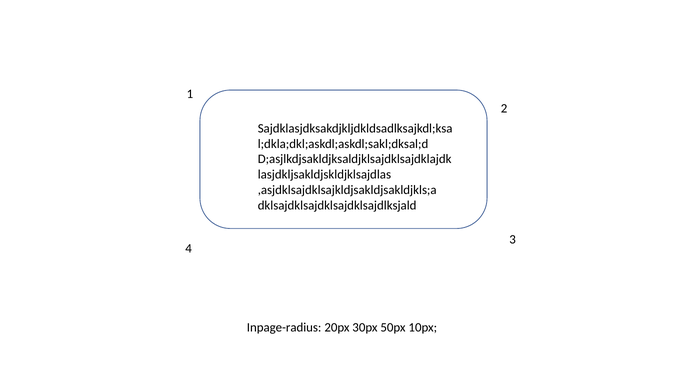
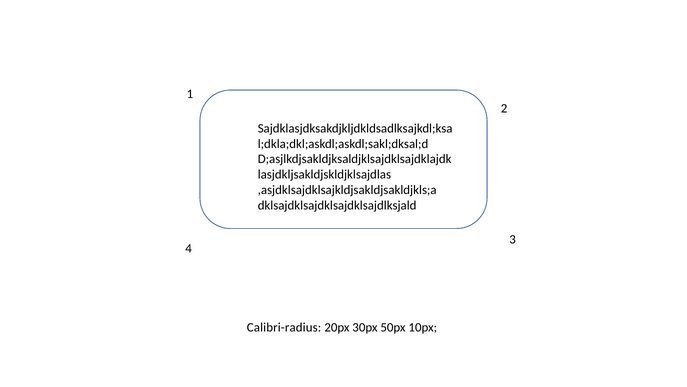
Inpage-radius: Inpage-radius -> Calibri-radius
